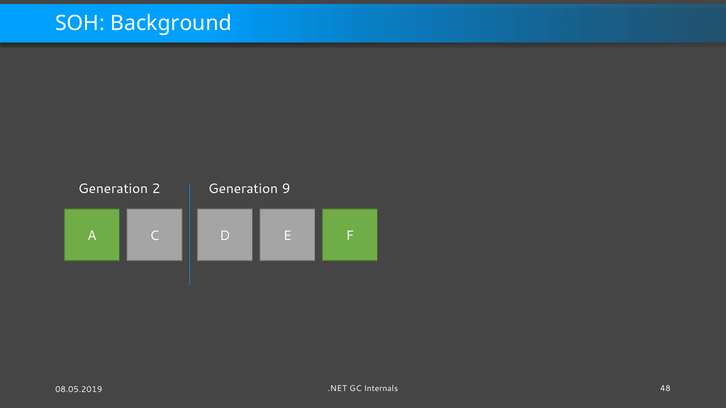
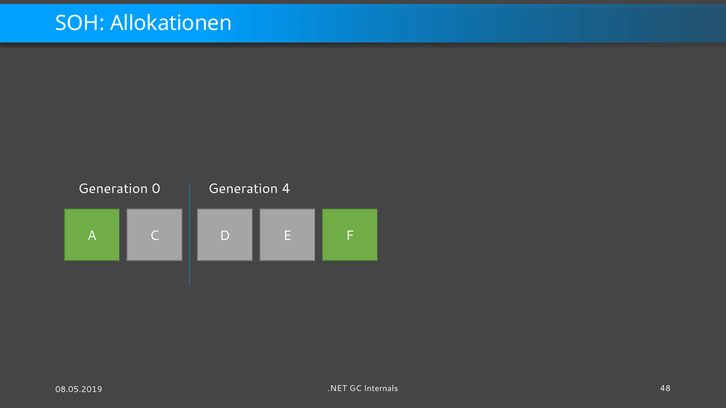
Background: Background -> Allokationen
2: 2 -> 0
9: 9 -> 4
